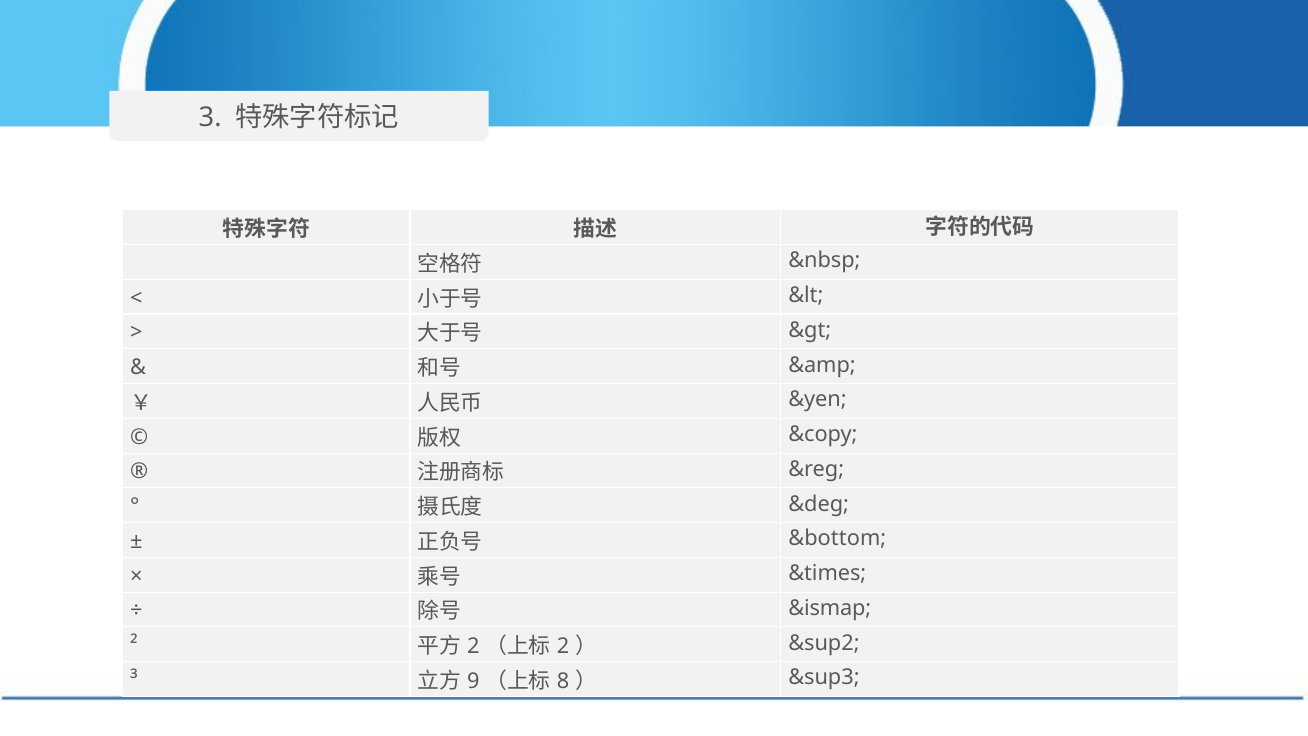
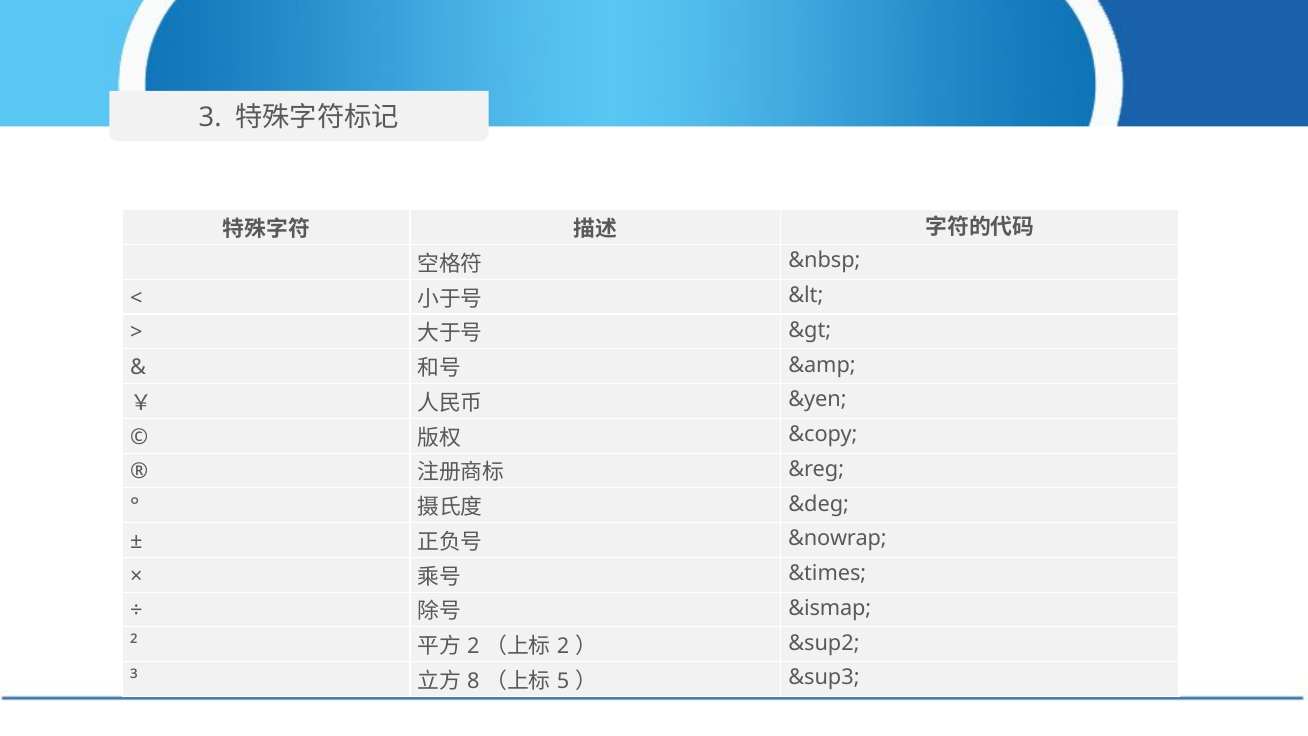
&bottom: &bottom -> &nowrap
9: 9 -> 8
8: 8 -> 5
